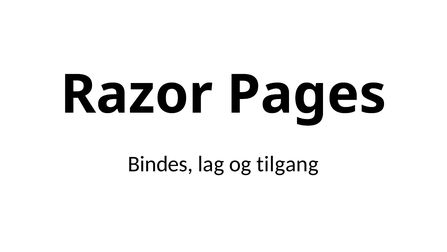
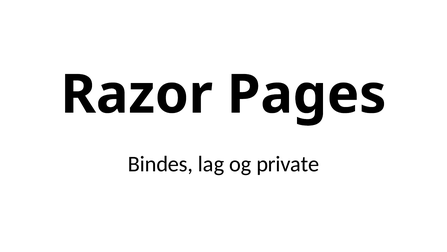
tilgang: tilgang -> private
